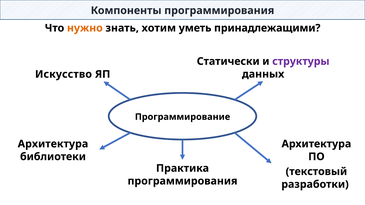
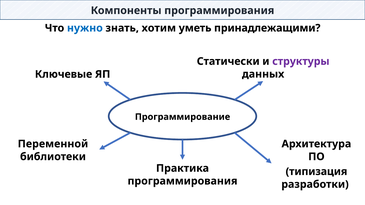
нужно colour: orange -> blue
Искусство: Искусство -> Ключевые
Архитектура at (53, 144): Архитектура -> Переменной
текстовый: текстовый -> типизация
